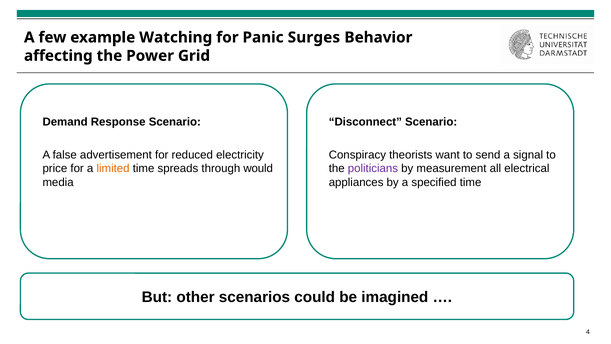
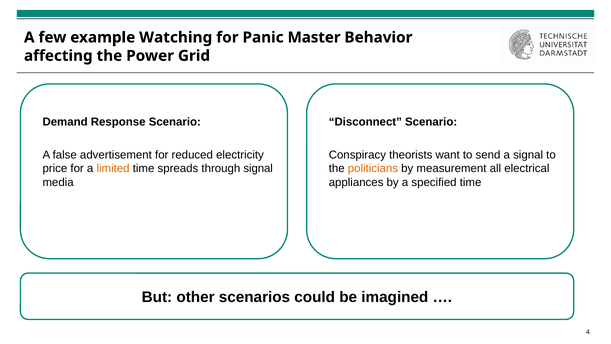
Surges: Surges -> Master
through would: would -> signal
politicians colour: purple -> orange
